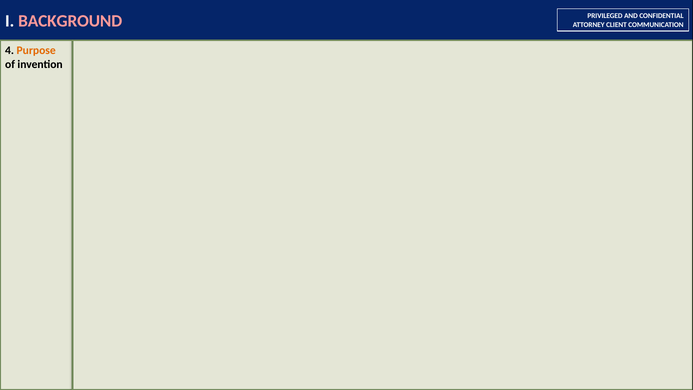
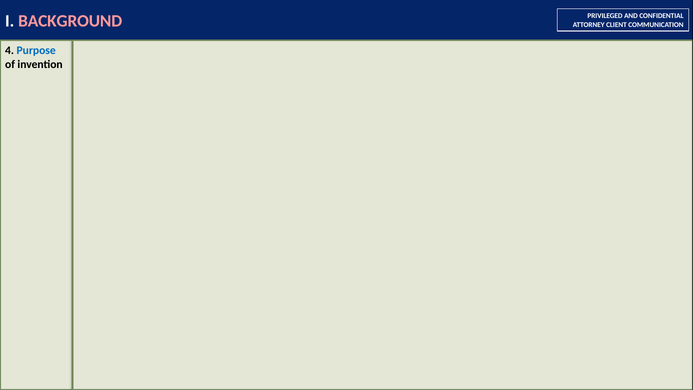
Purpose colour: orange -> blue
